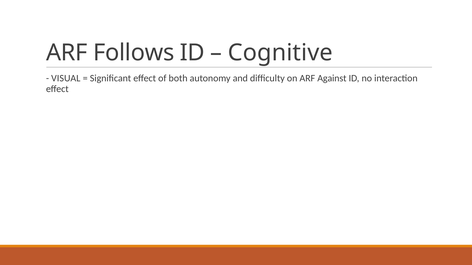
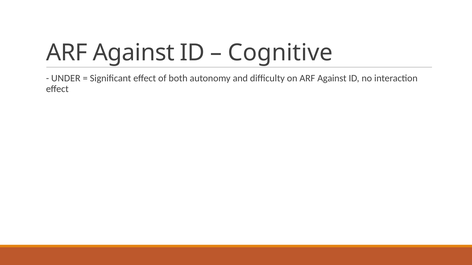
Follows at (134, 53): Follows -> Against
VISUAL: VISUAL -> UNDER
